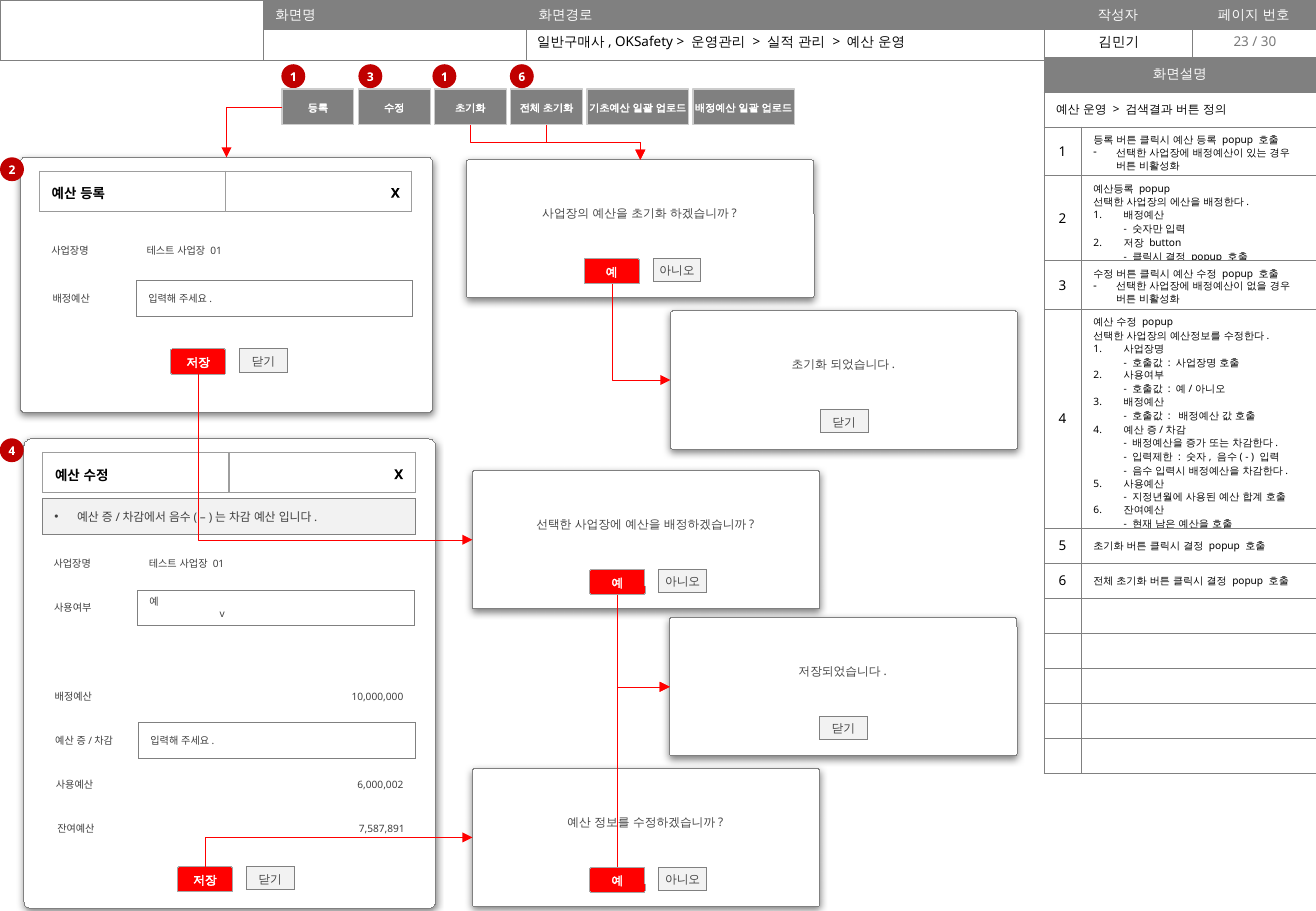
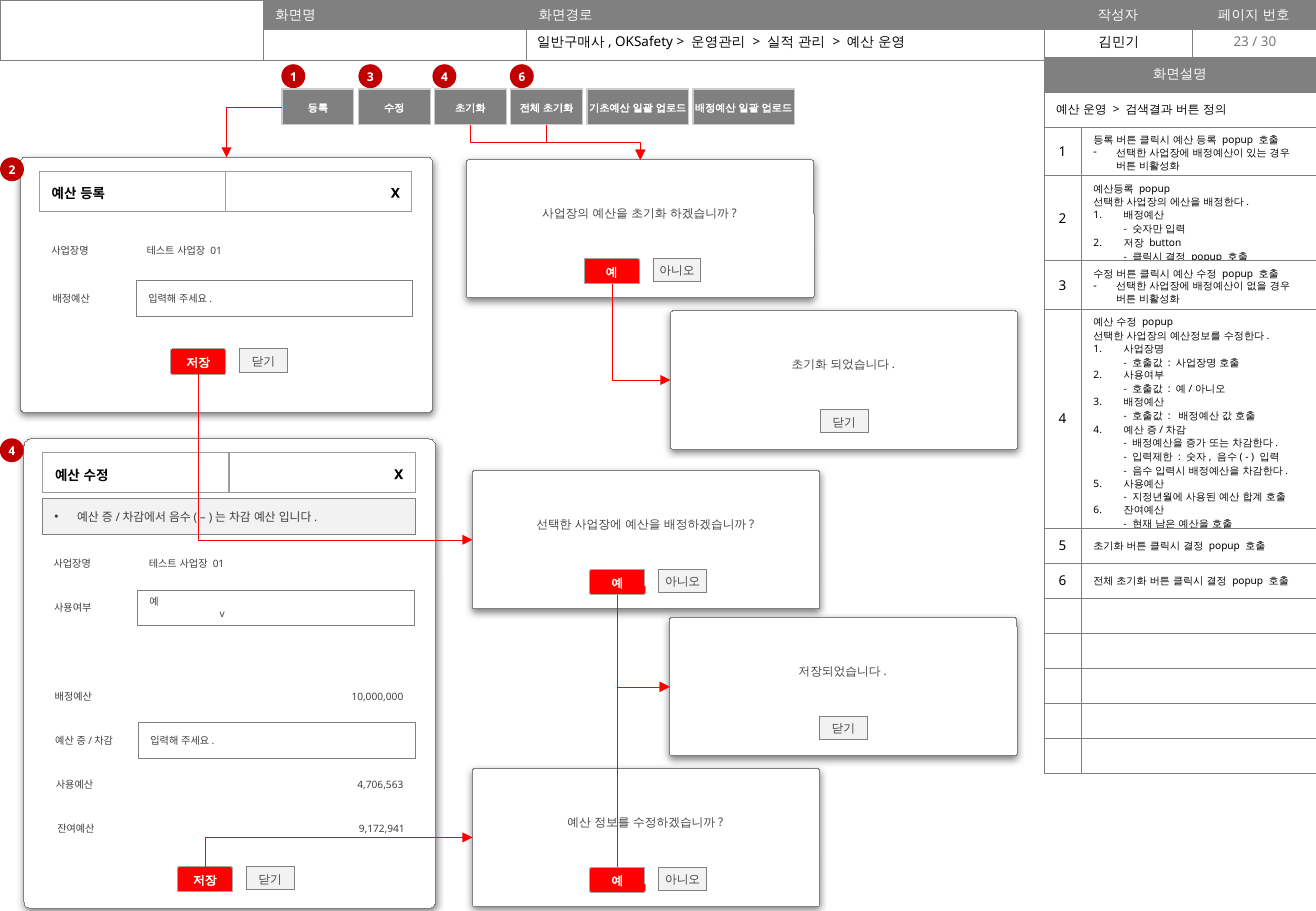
1 at (444, 77): 1 -> 4
6,000,002: 6,000,002 -> 4,706,563
7,587,891: 7,587,891 -> 9,172,941
